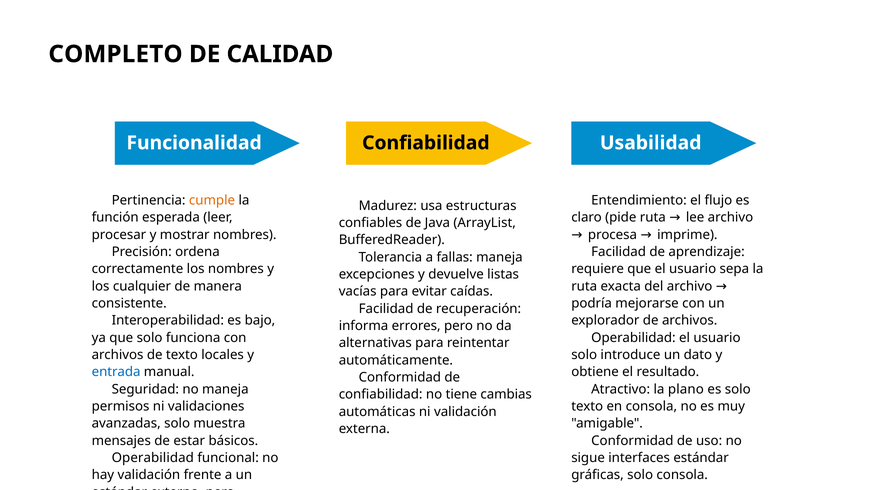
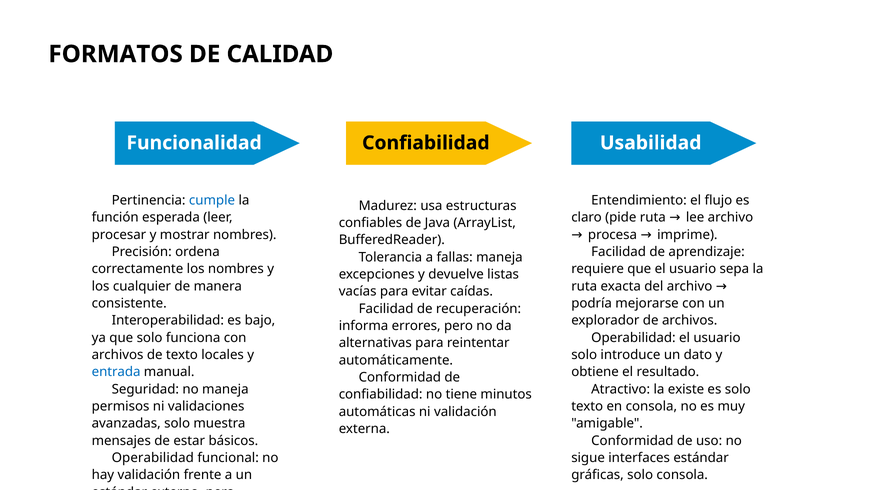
COMPLETO: COMPLETO -> FORMATOS
cumple at (212, 200) colour: orange -> blue
plano: plano -> existe
cambias: cambias -> minutos
